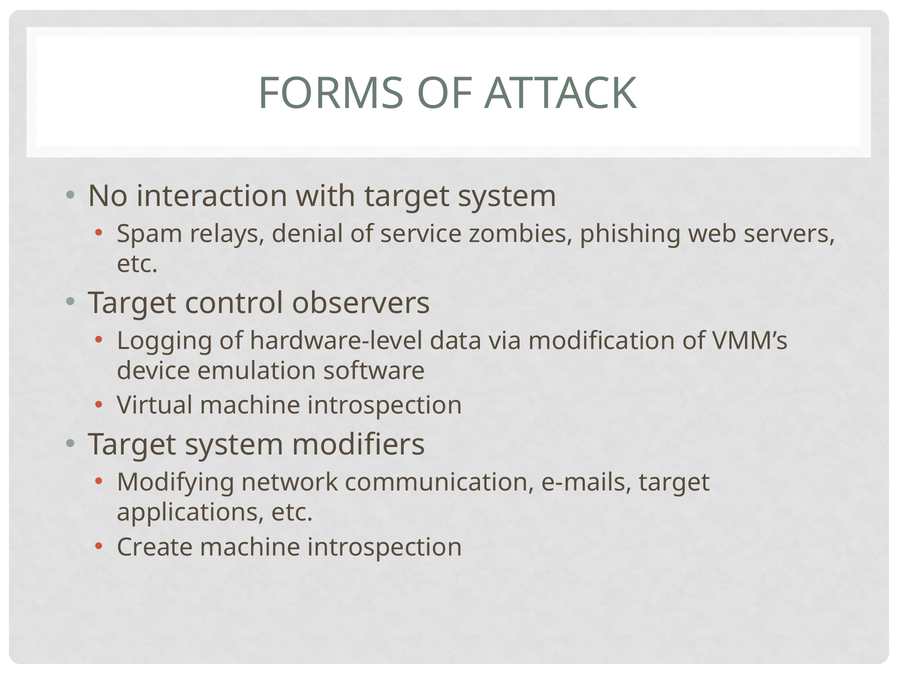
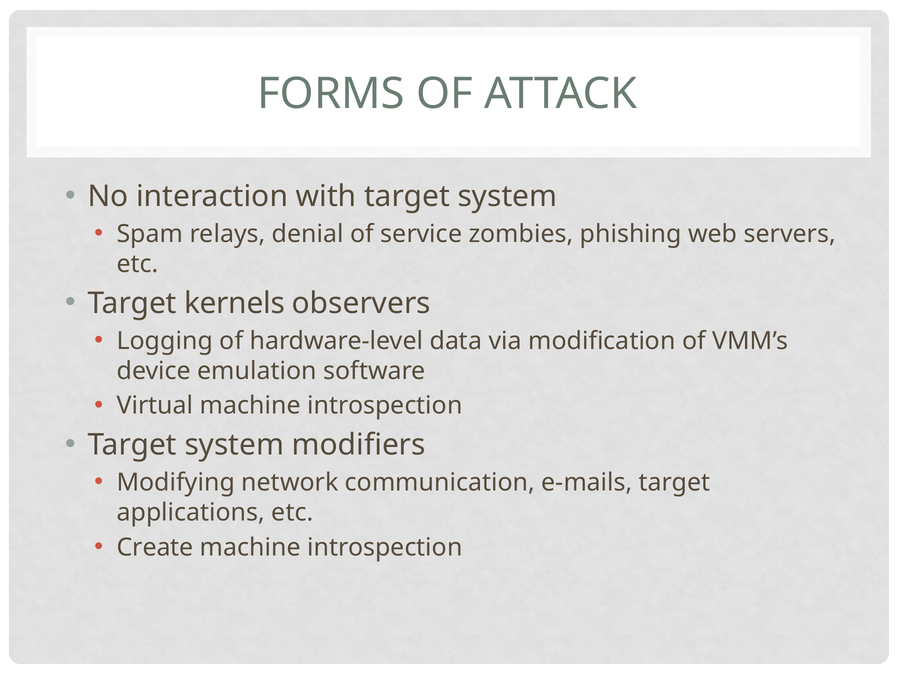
control: control -> kernels
